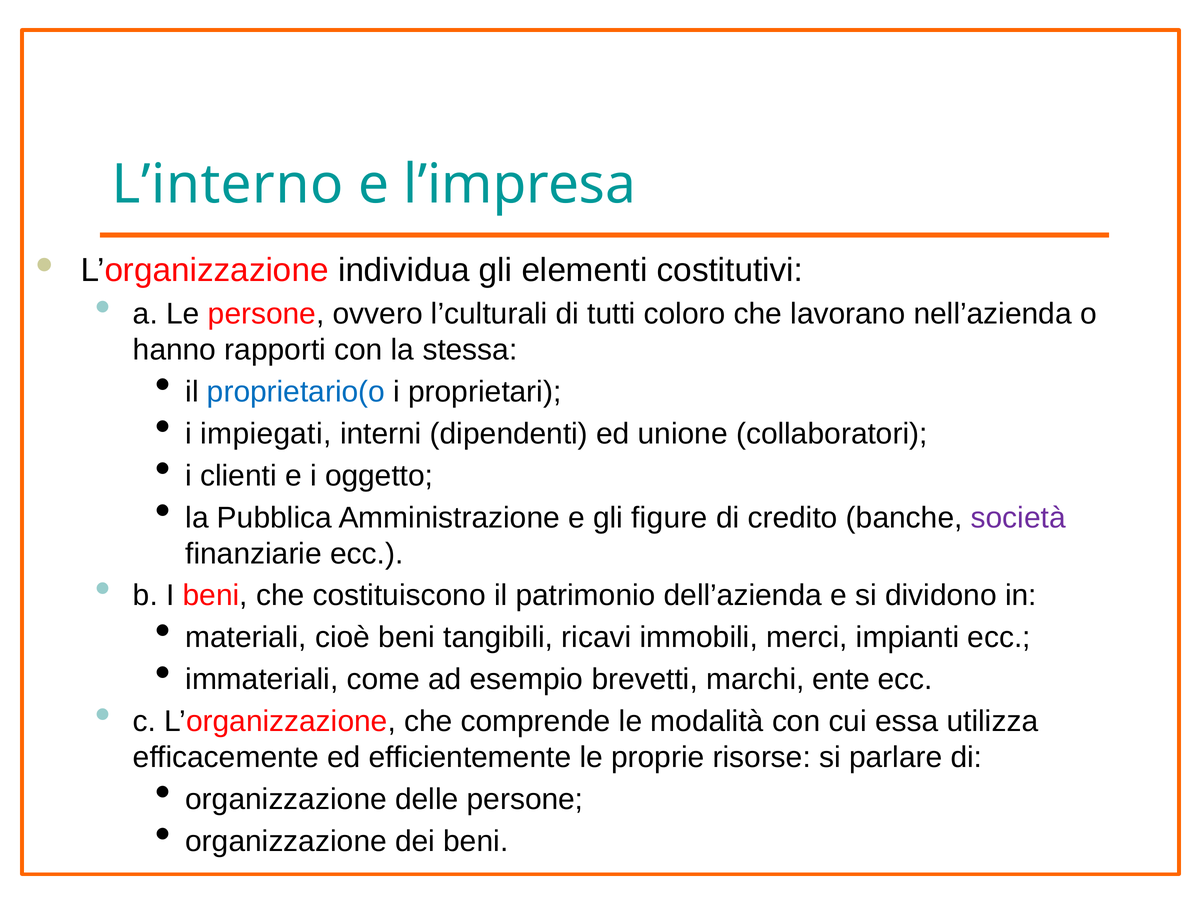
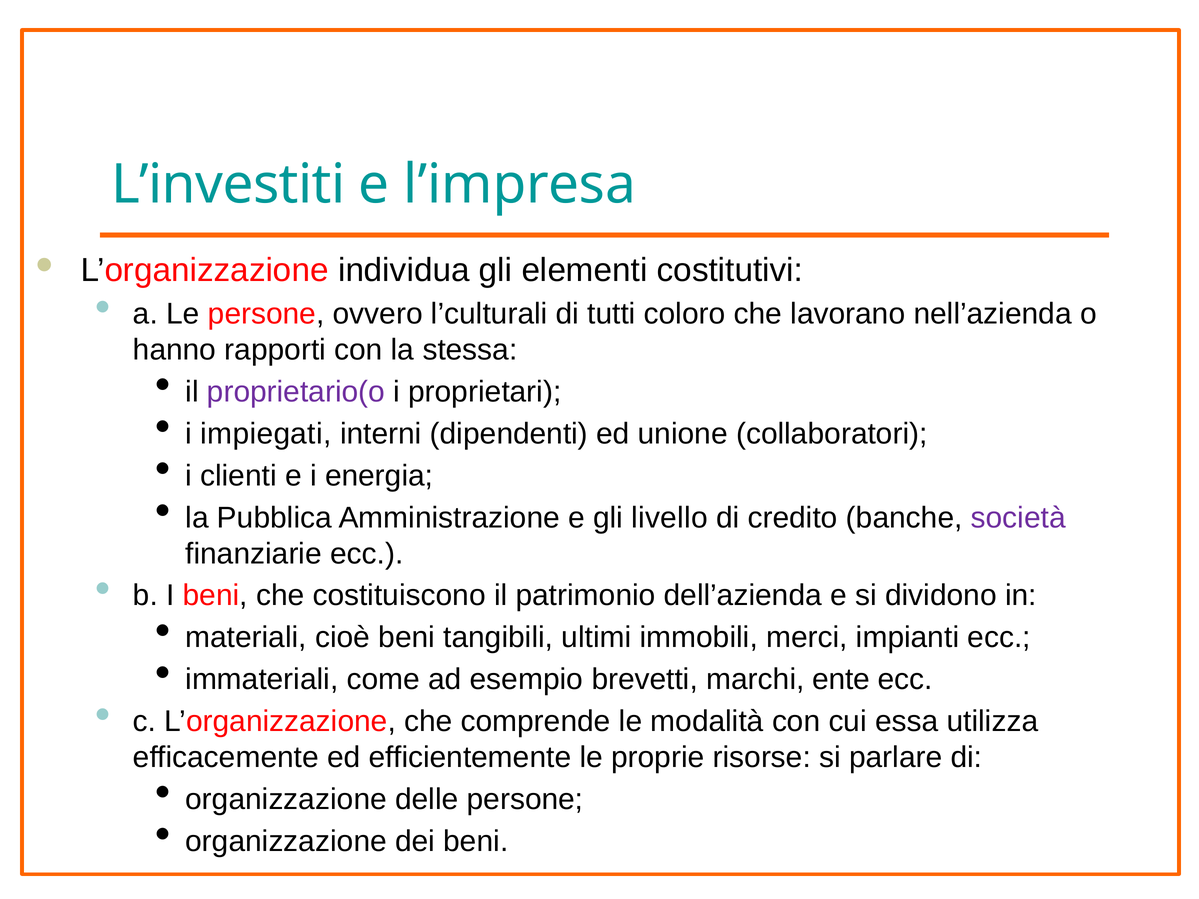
L’interno: L’interno -> L’investiti
proprietario(o colour: blue -> purple
oggetto: oggetto -> energia
figure: figure -> livello
ricavi: ricavi -> ultimi
